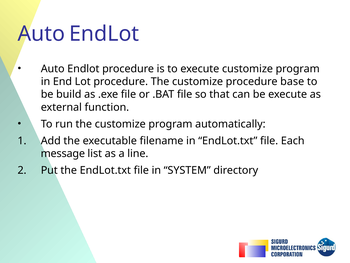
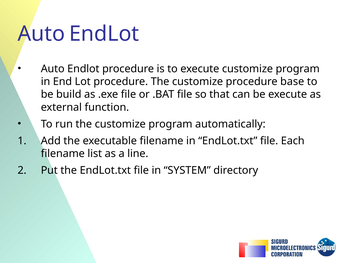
message at (63, 153): message -> filename
